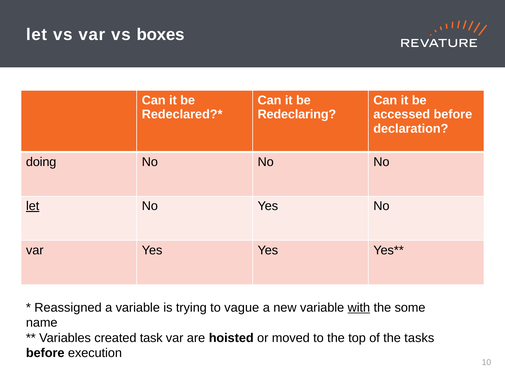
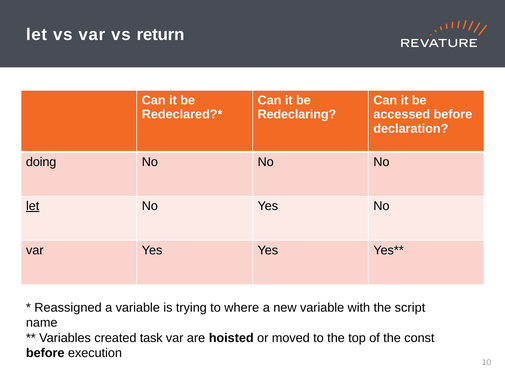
boxes: boxes -> return
vague: vague -> where
with underline: present -> none
some: some -> script
tasks: tasks -> const
